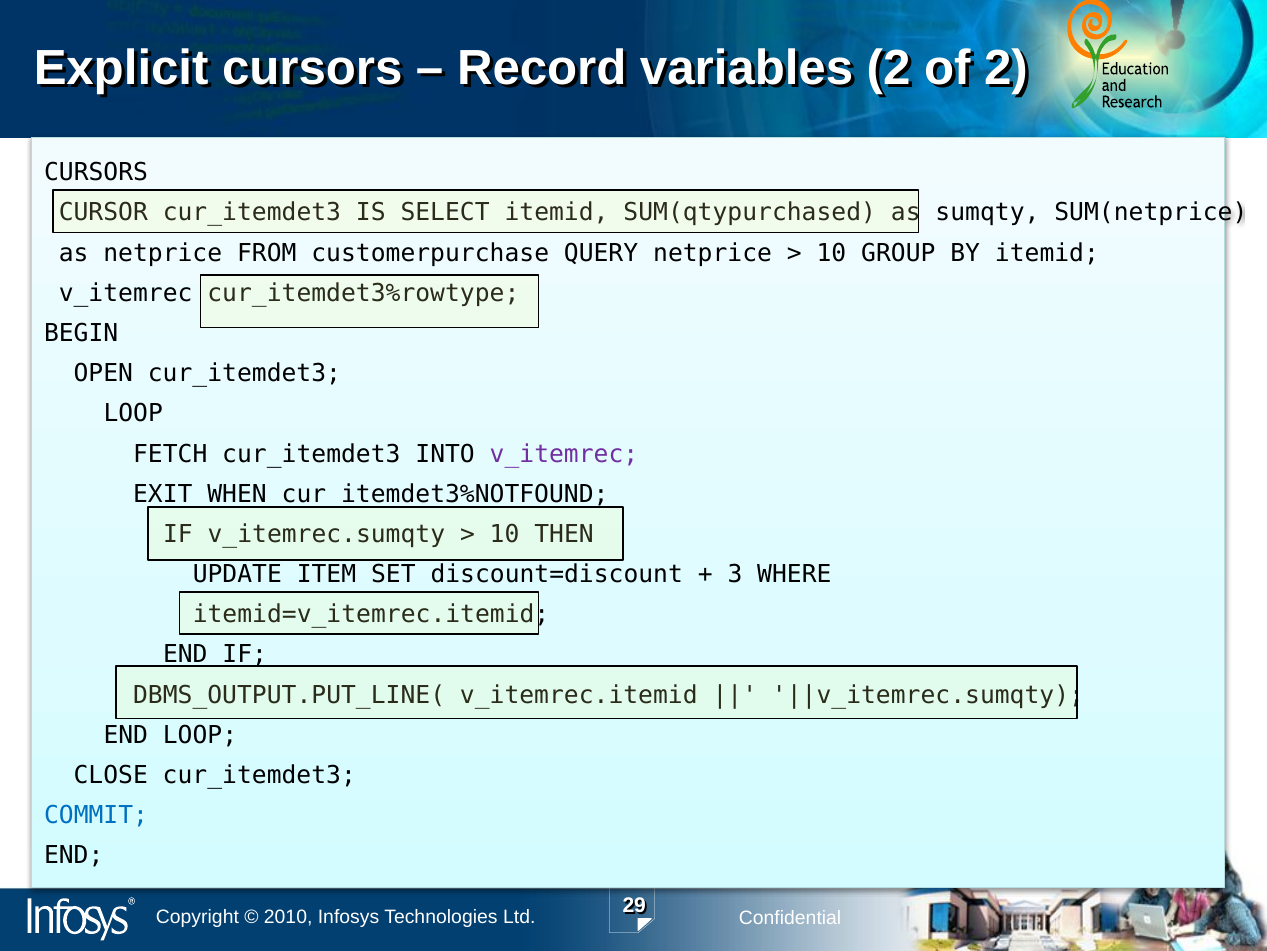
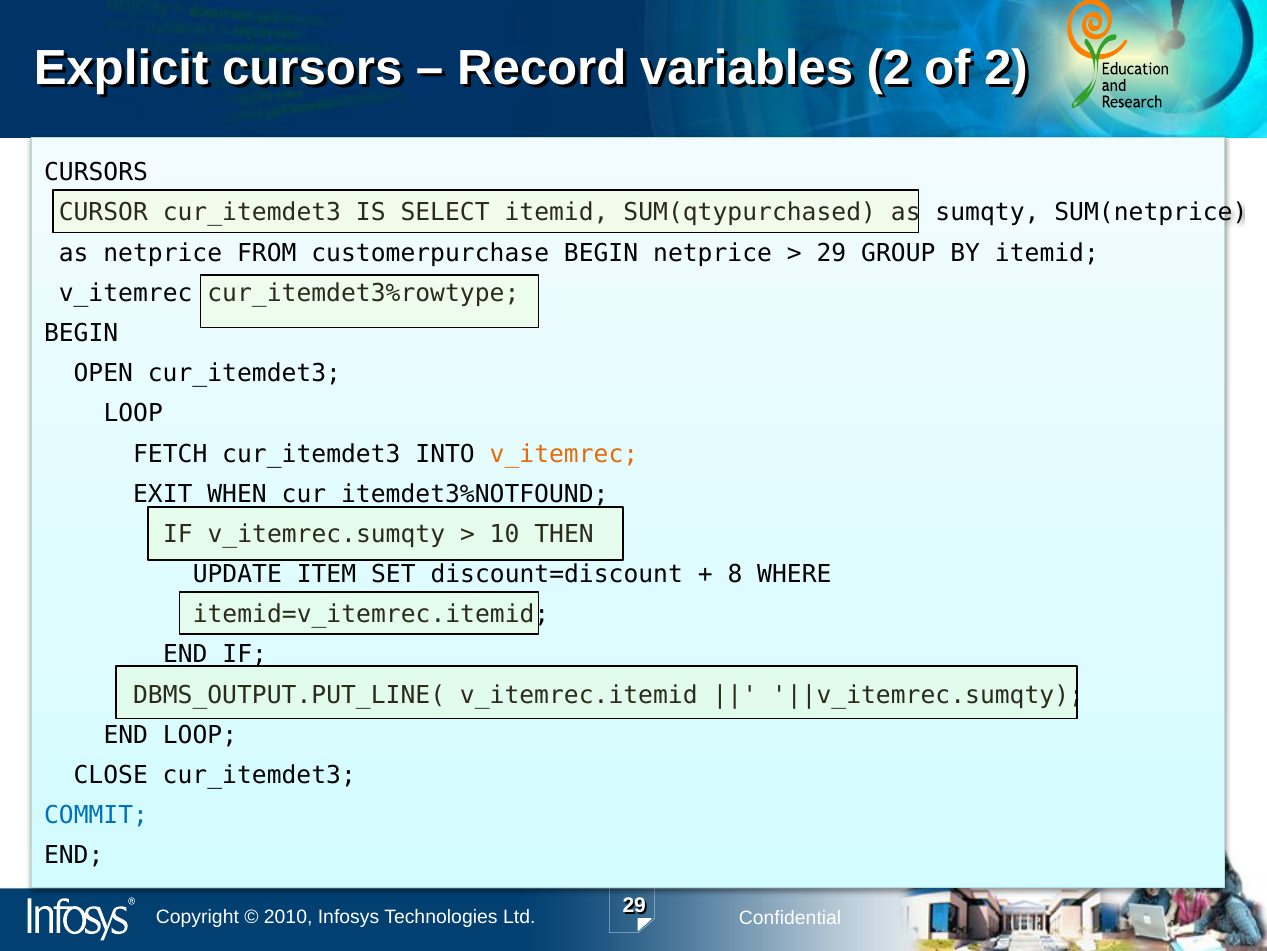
customerpurchase QUERY: QUERY -> BEGIN
10 at (831, 253): 10 -> 29
v_itemrec at (564, 454) colour: purple -> orange
3: 3 -> 8
